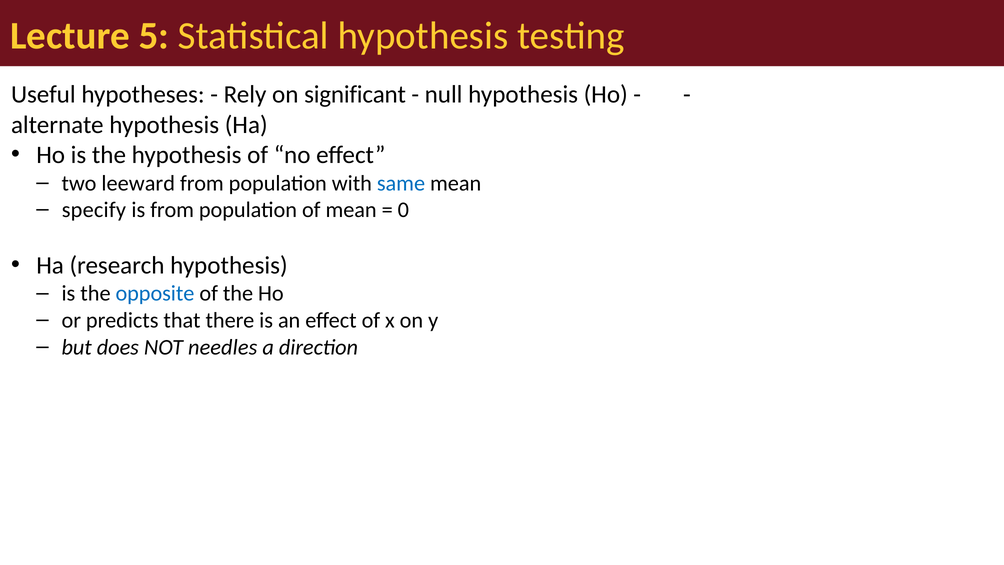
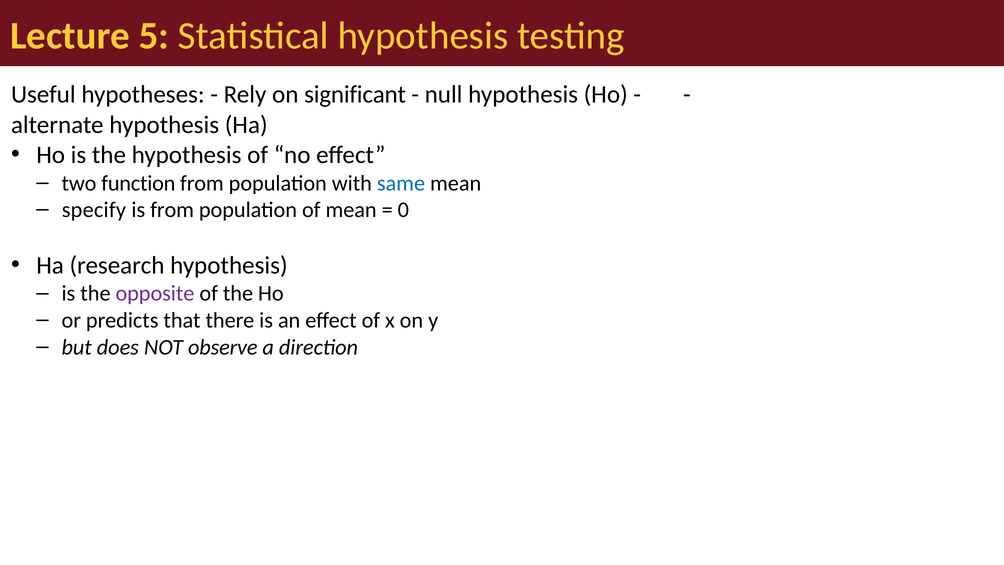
leeward: leeward -> function
opposite colour: blue -> purple
needles: needles -> observe
